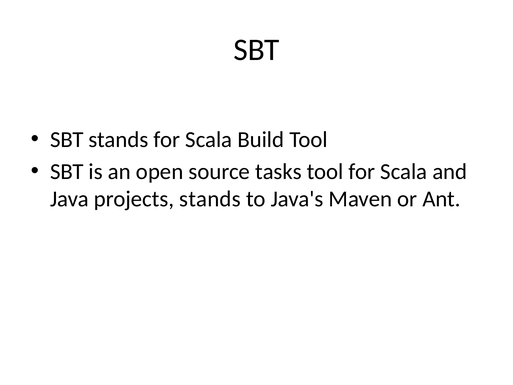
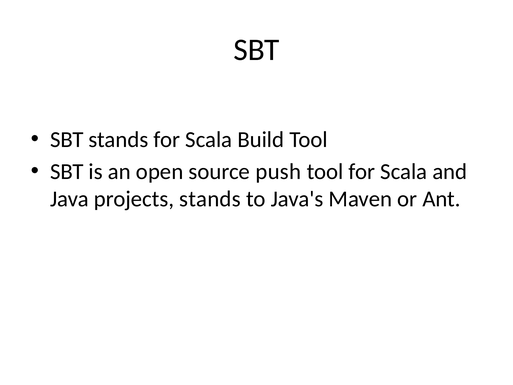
tasks: tasks -> push
